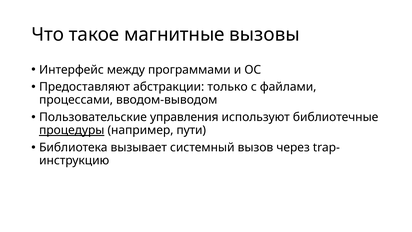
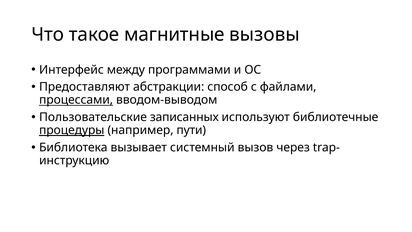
только: только -> способ
процессами underline: none -> present
управления: управления -> записанных
